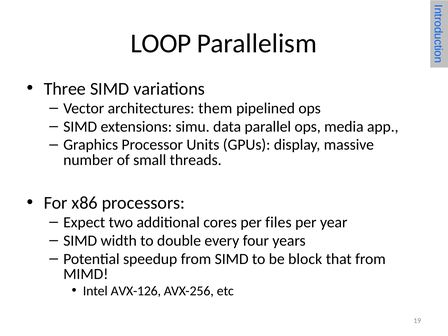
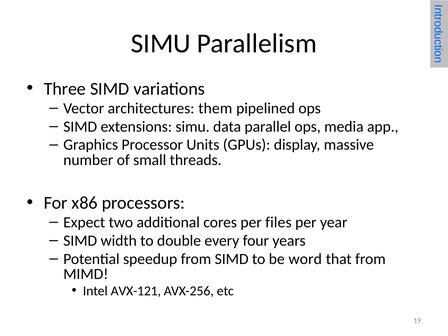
LOOP at (161, 43): LOOP -> SIMU
block: block -> word
AVX-126: AVX-126 -> AVX-121
